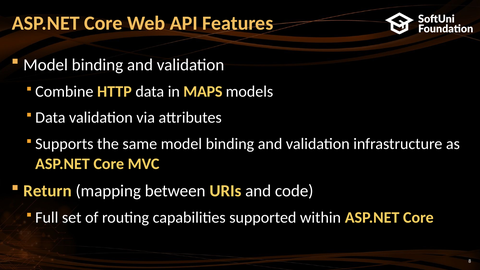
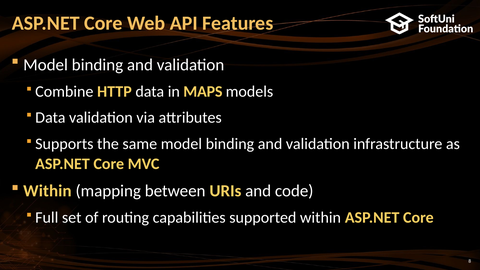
Return at (47, 191): Return -> Within
